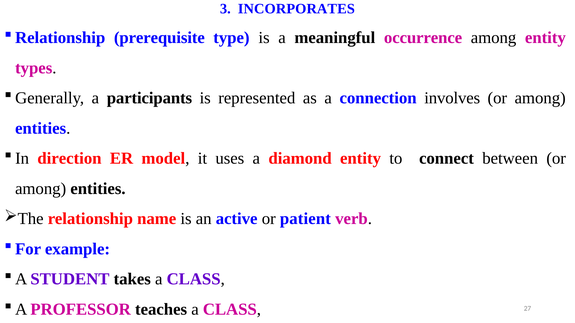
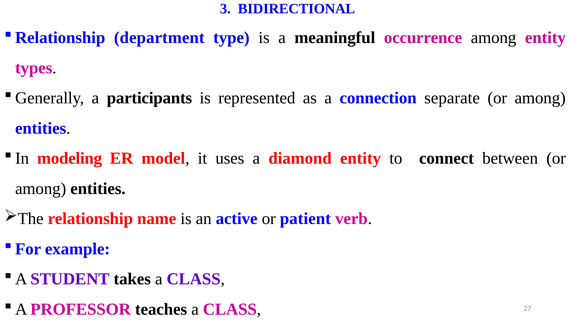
INCORPORATES: INCORPORATES -> BIDIRECTIONAL
prerequisite: prerequisite -> department
involves: involves -> separate
direction: direction -> modeling
